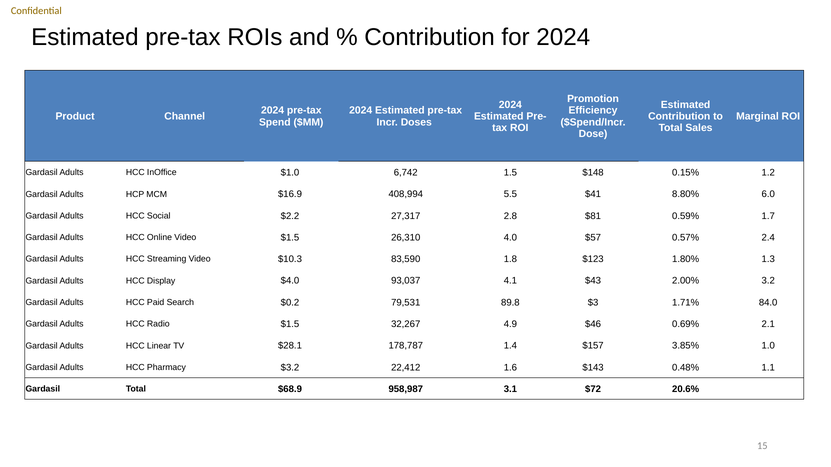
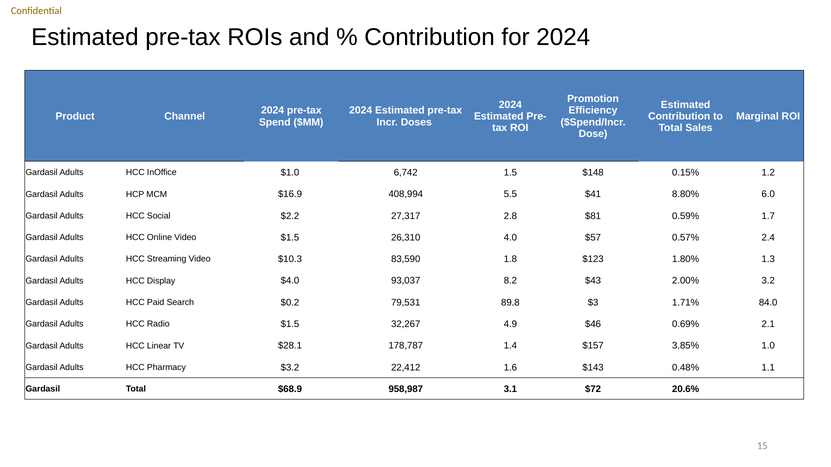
4.1: 4.1 -> 8.2
